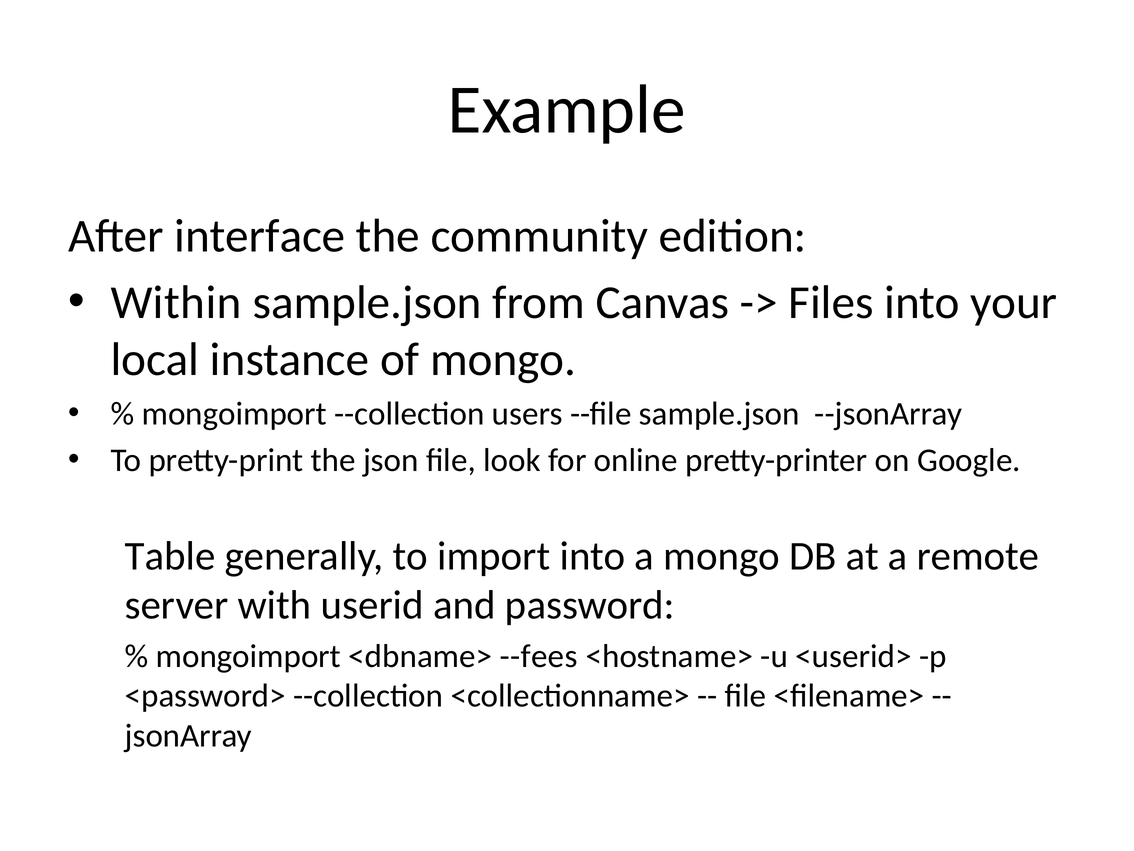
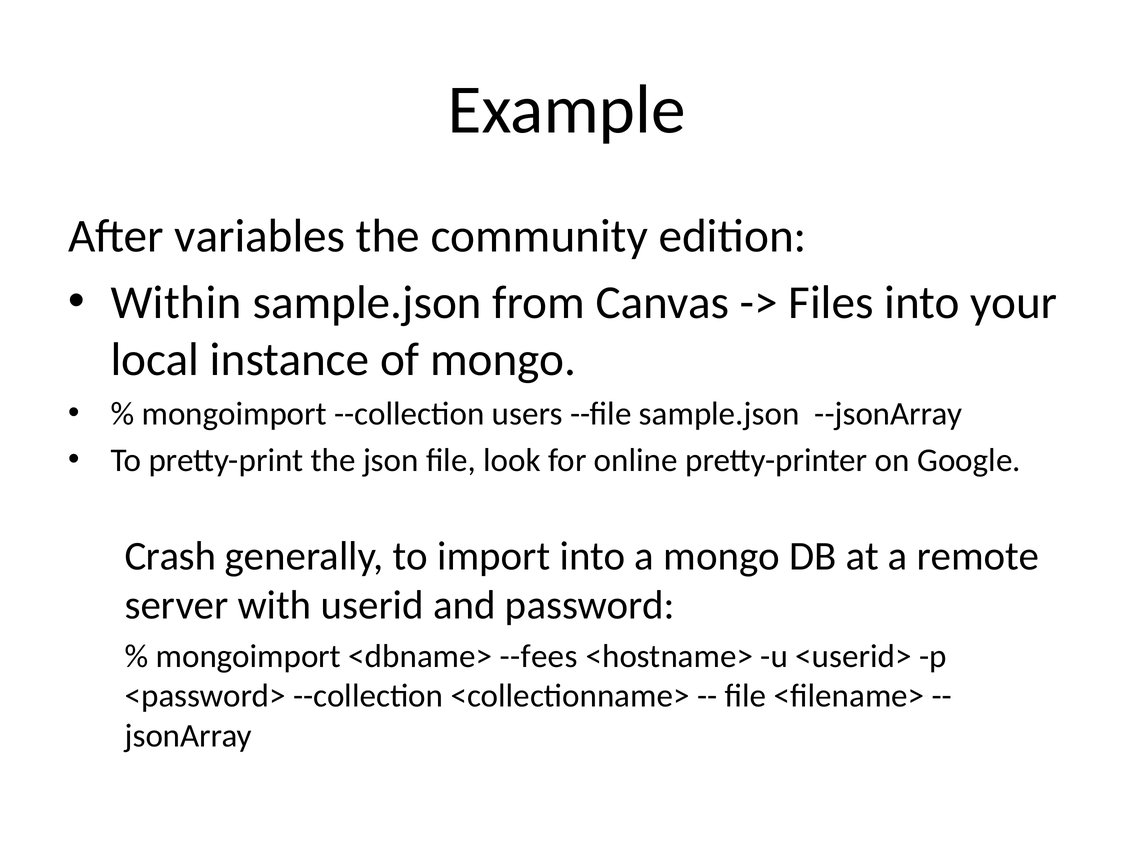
interface: interface -> variables
Table: Table -> Crash
